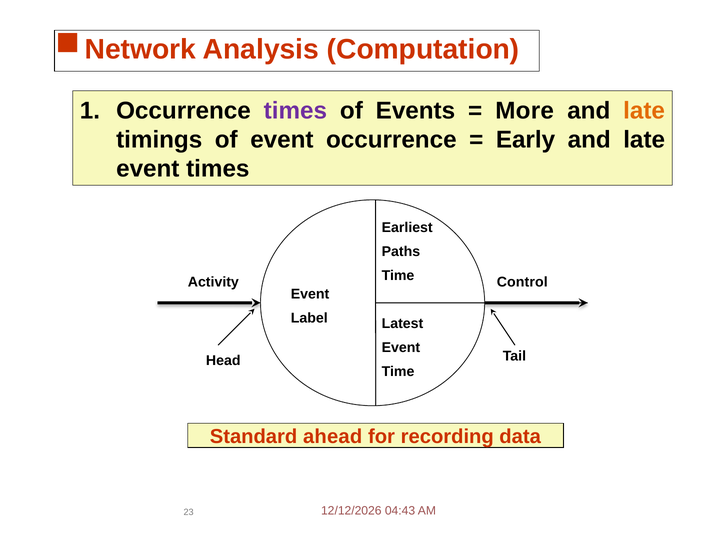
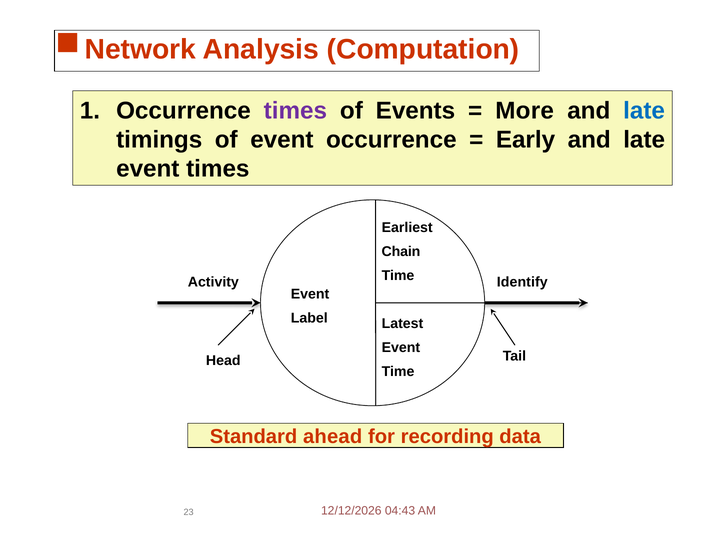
late at (644, 111) colour: orange -> blue
Paths: Paths -> Chain
Control: Control -> Identify
